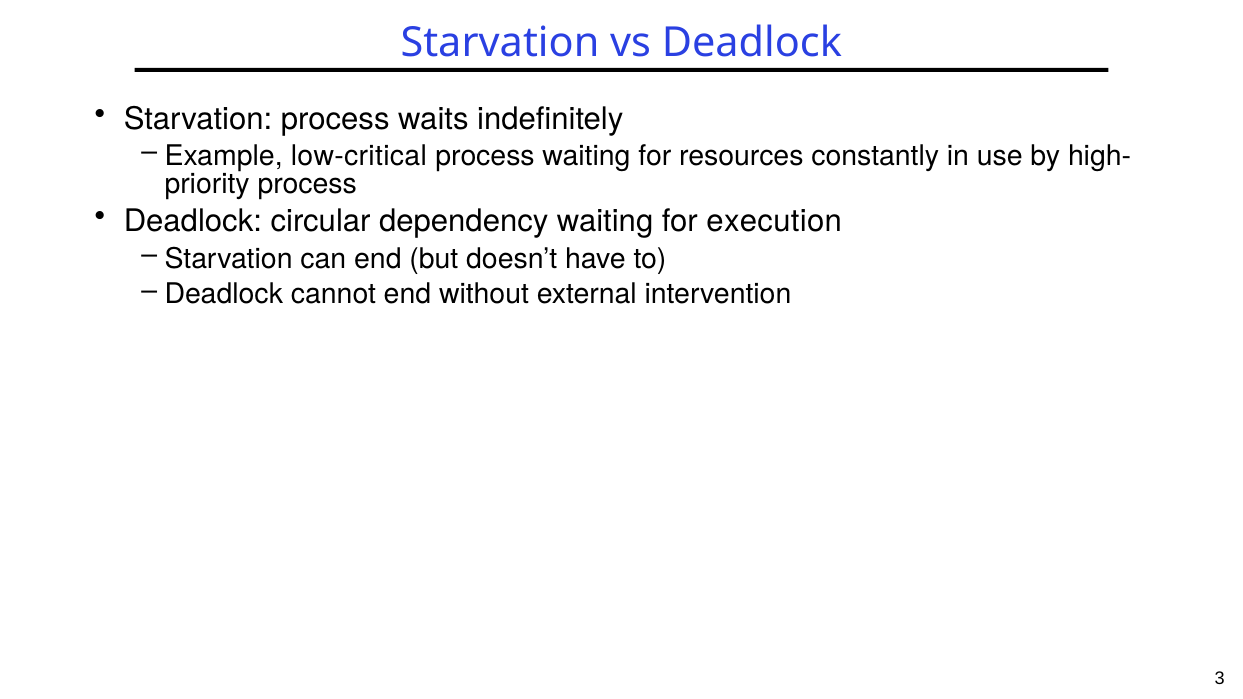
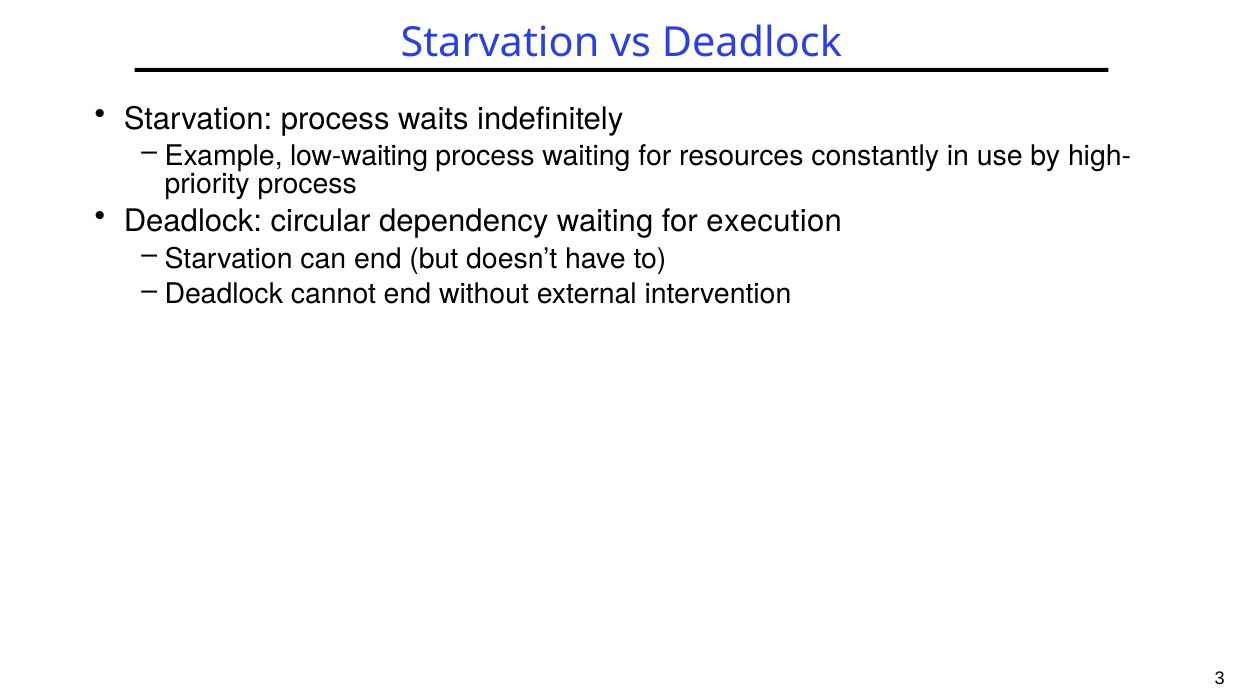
low-critical: low-critical -> low-waiting
